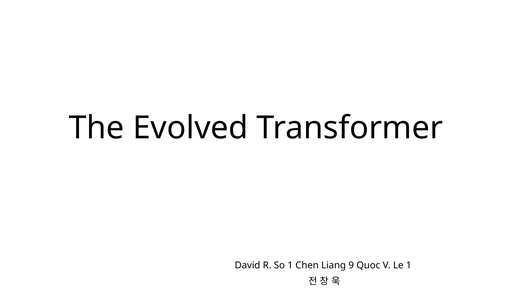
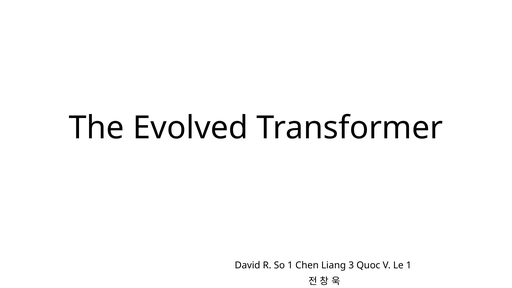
9: 9 -> 3
